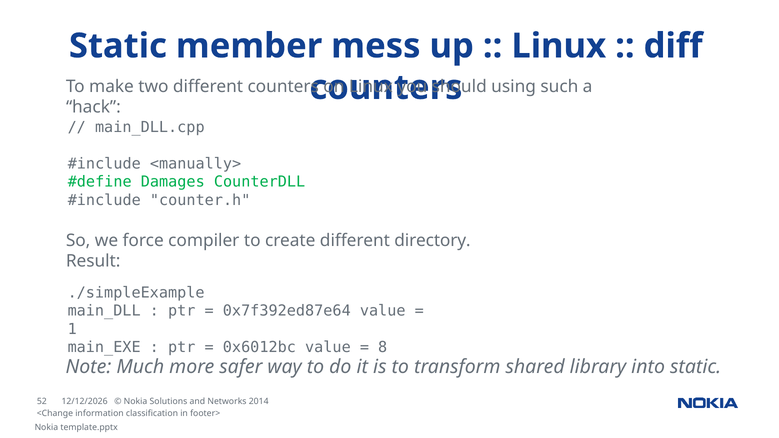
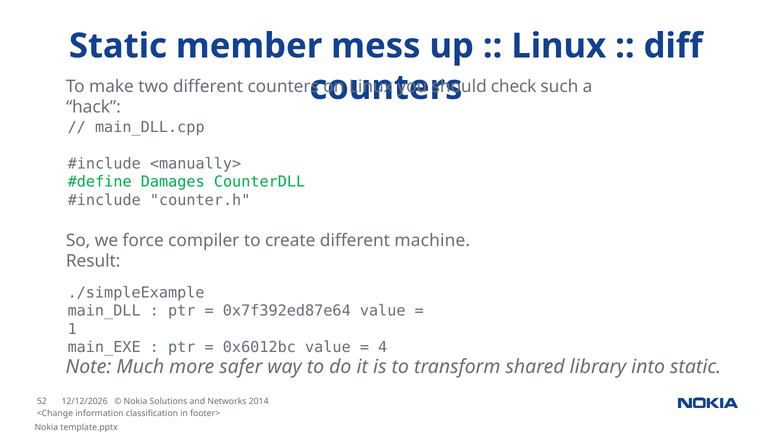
using: using -> check
directory: directory -> machine
8: 8 -> 4
